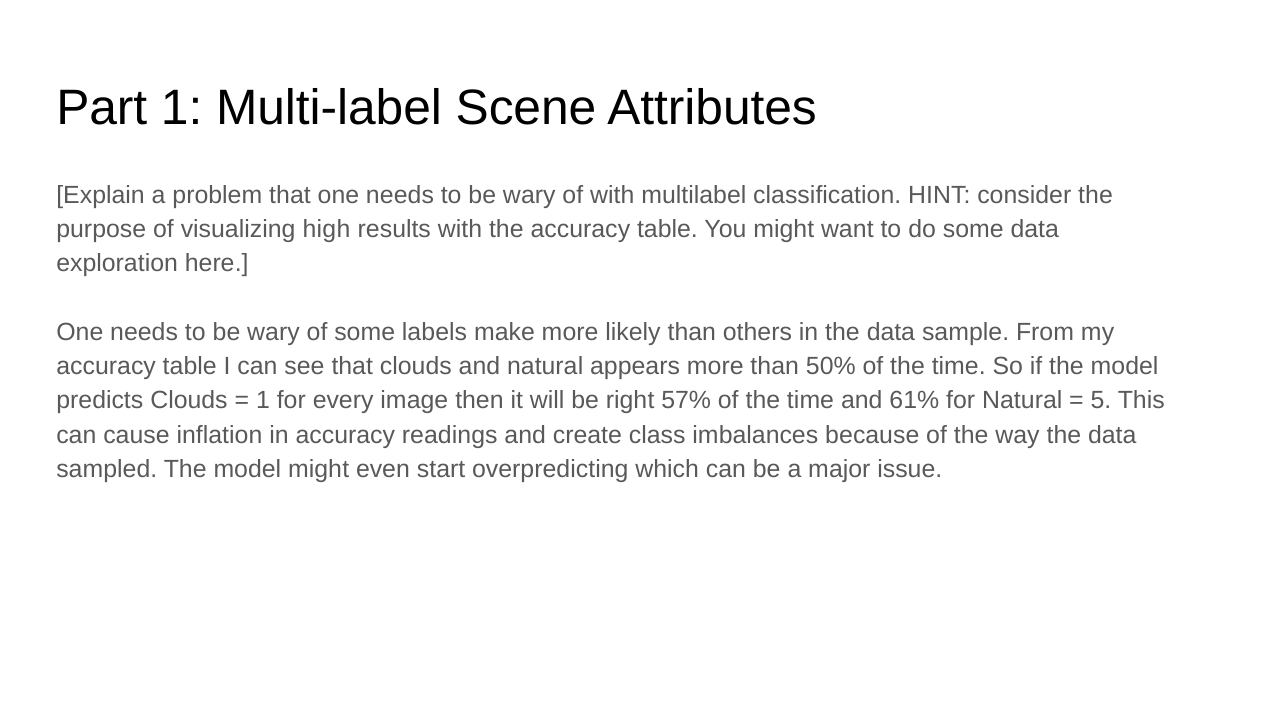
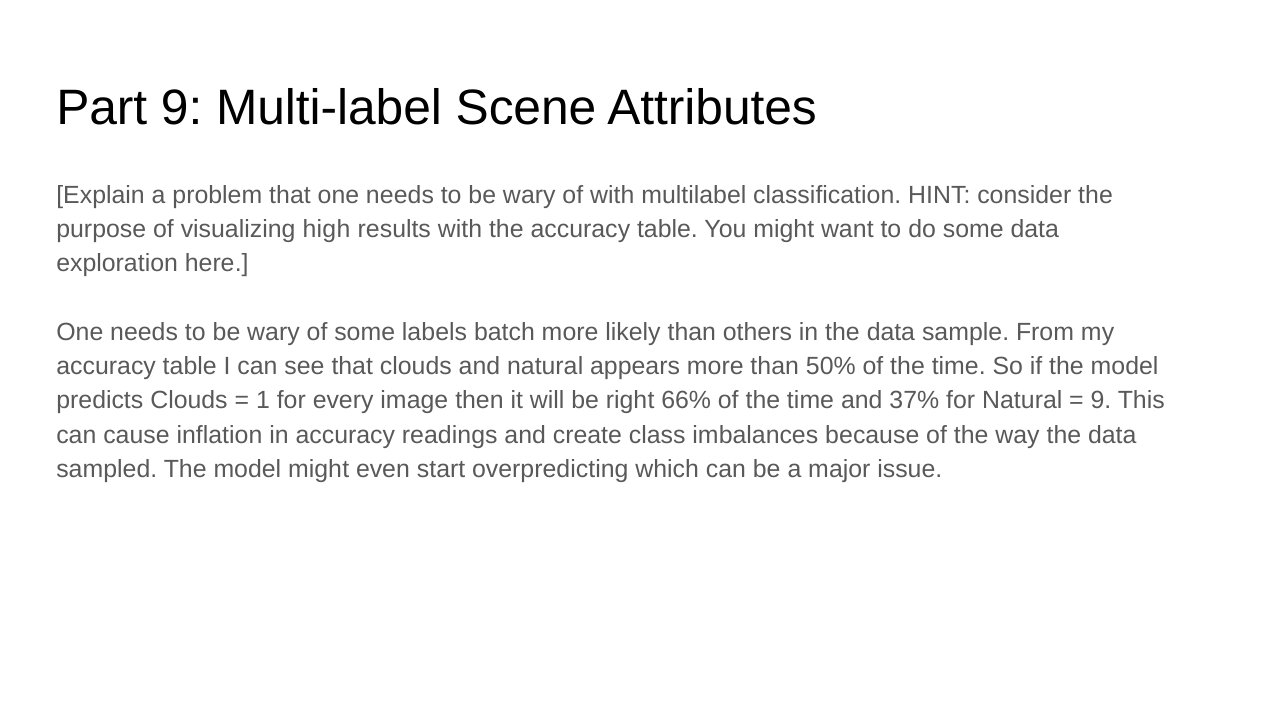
Part 1: 1 -> 9
make: make -> batch
57%: 57% -> 66%
61%: 61% -> 37%
5 at (1101, 401): 5 -> 9
